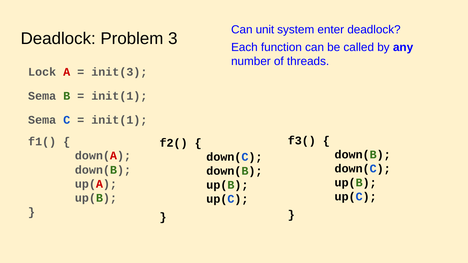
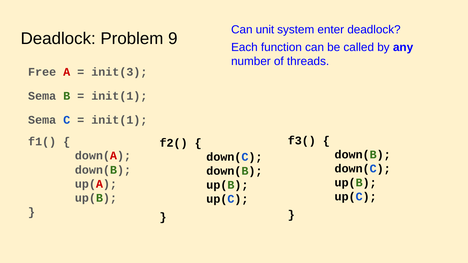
3: 3 -> 9
Lock: Lock -> Free
